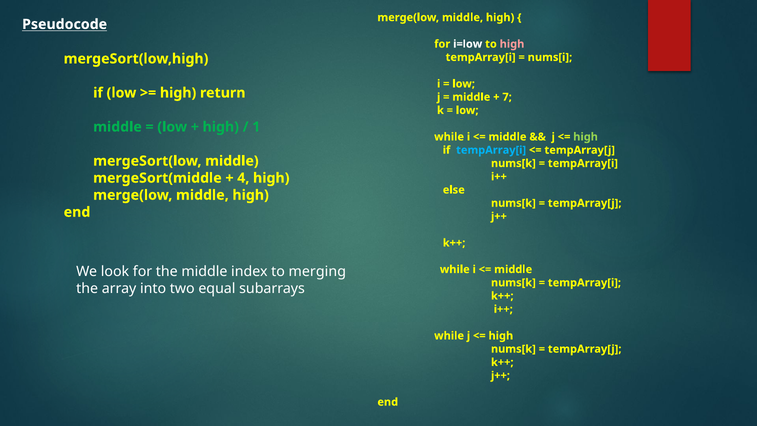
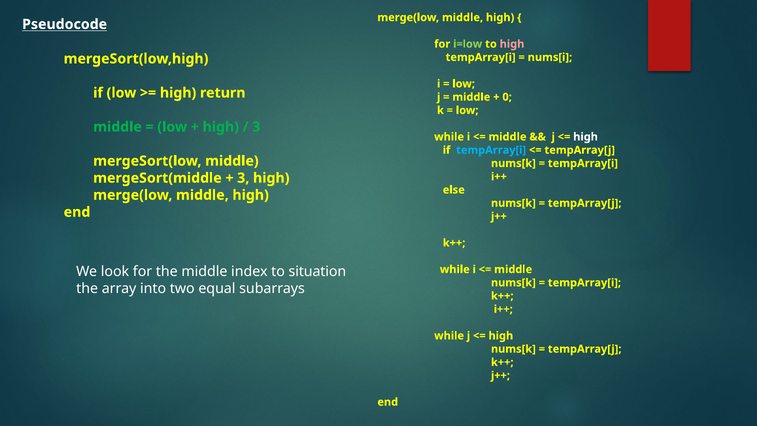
i=low colour: white -> light green
7: 7 -> 0
1 at (256, 127): 1 -> 3
high at (586, 137) colour: light green -> white
4 at (243, 178): 4 -> 3
merging: merging -> situation
